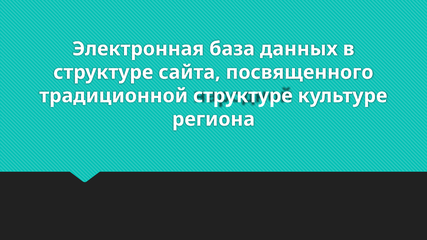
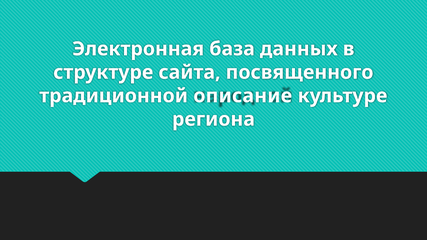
традиционной структуре: структуре -> описание
